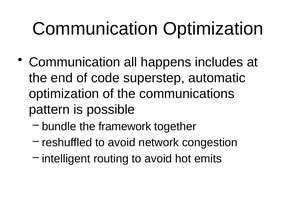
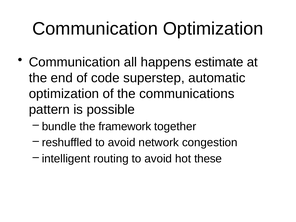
includes: includes -> estimate
emits: emits -> these
